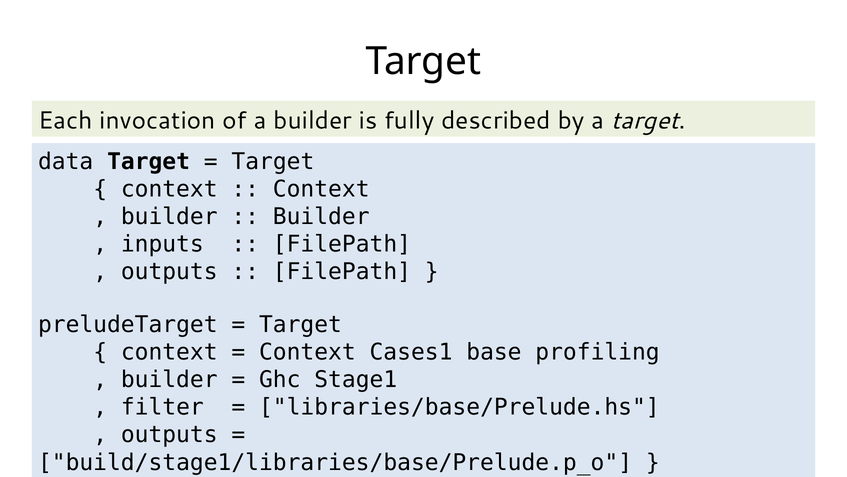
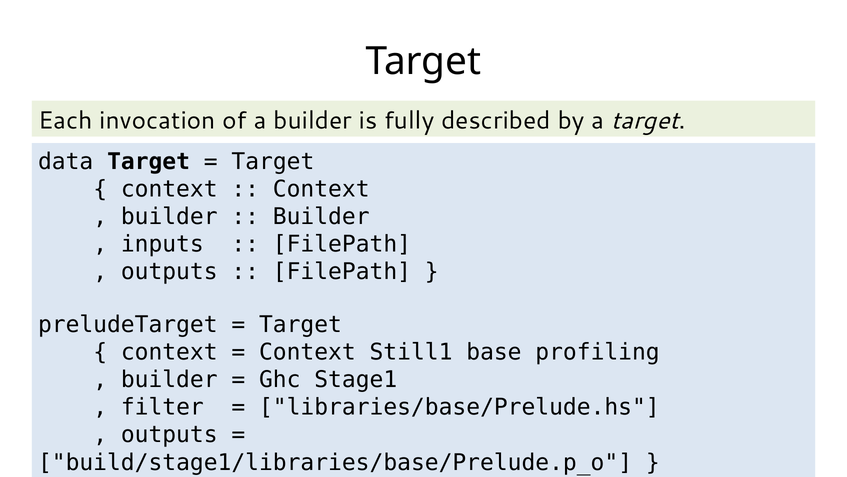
Cases1: Cases1 -> Still1
